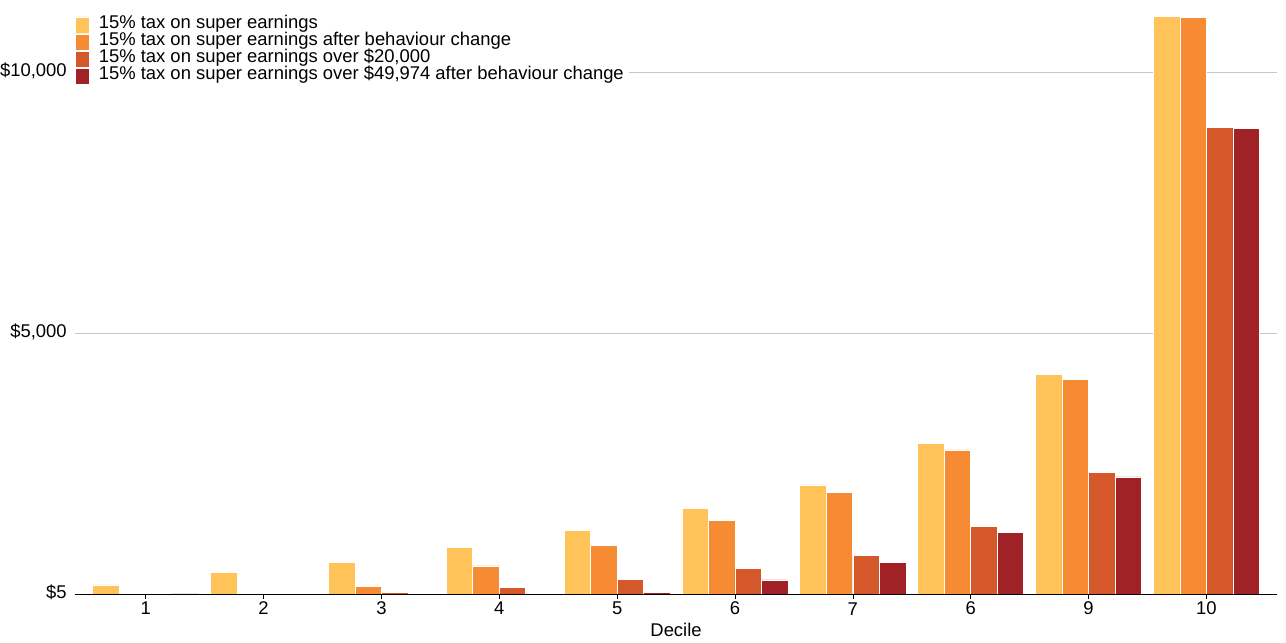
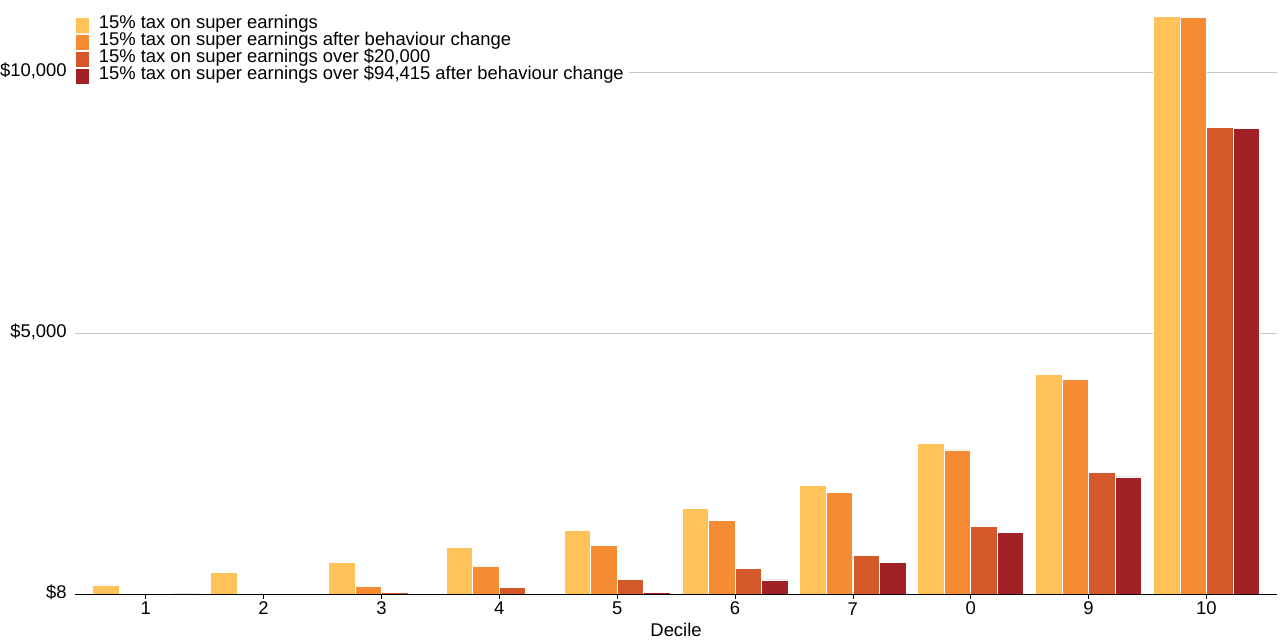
$49,974: $49,974 -> $94,415
$5: $5 -> $8
7 6: 6 -> 0
